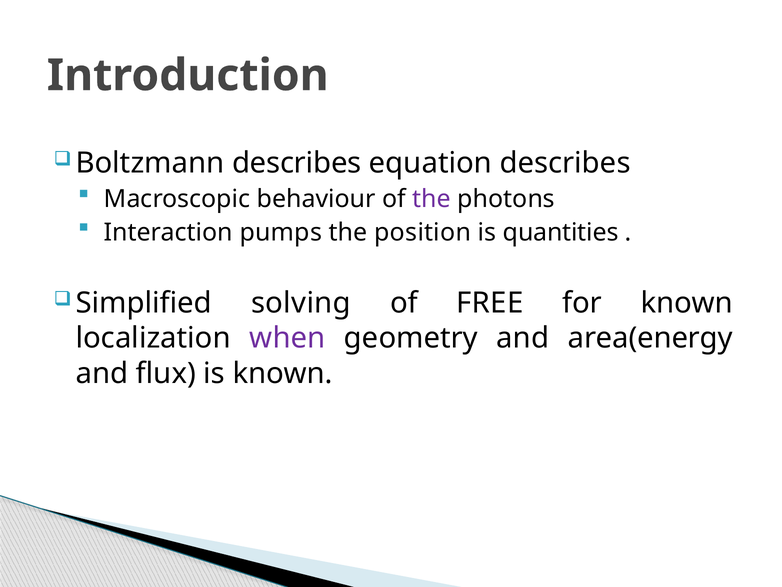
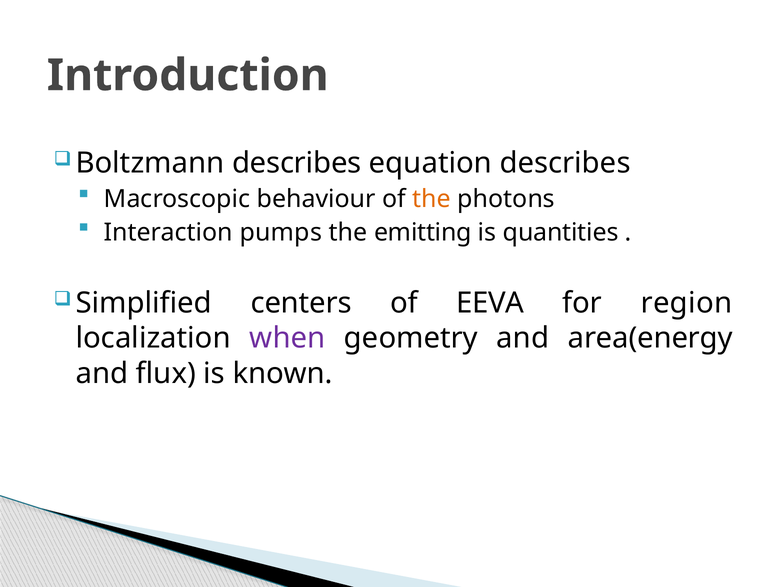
the at (432, 199) colour: purple -> orange
position: position -> emitting
solving: solving -> centers
FREE: FREE -> EEVA
for known: known -> region
